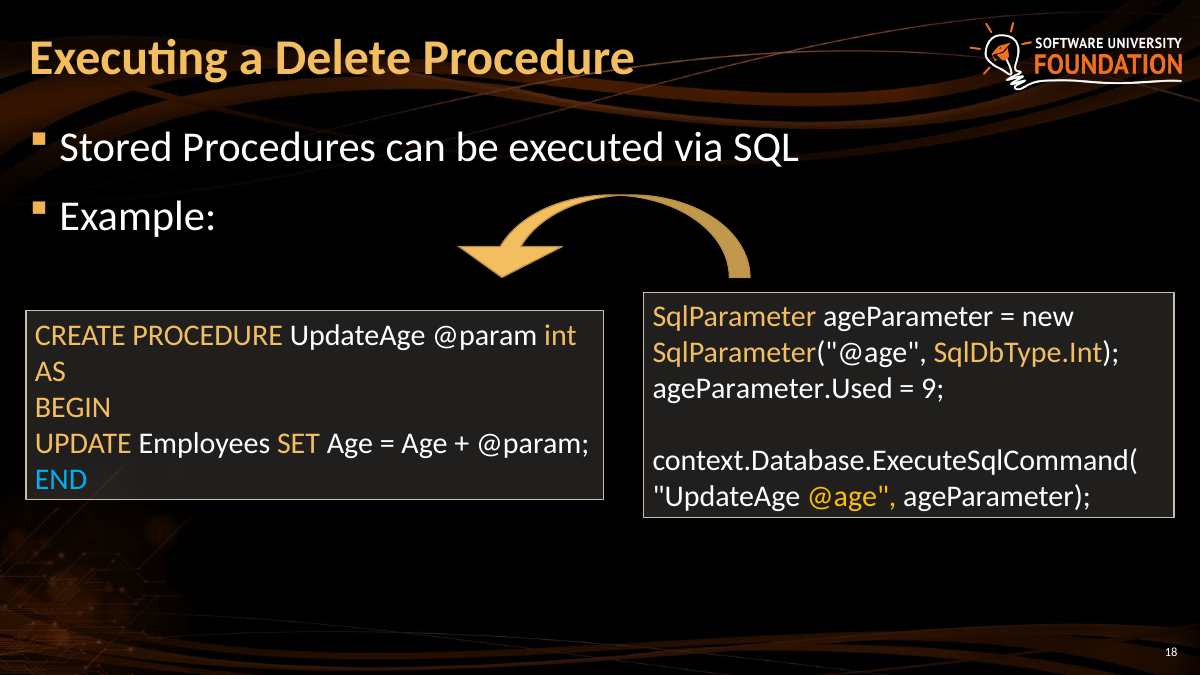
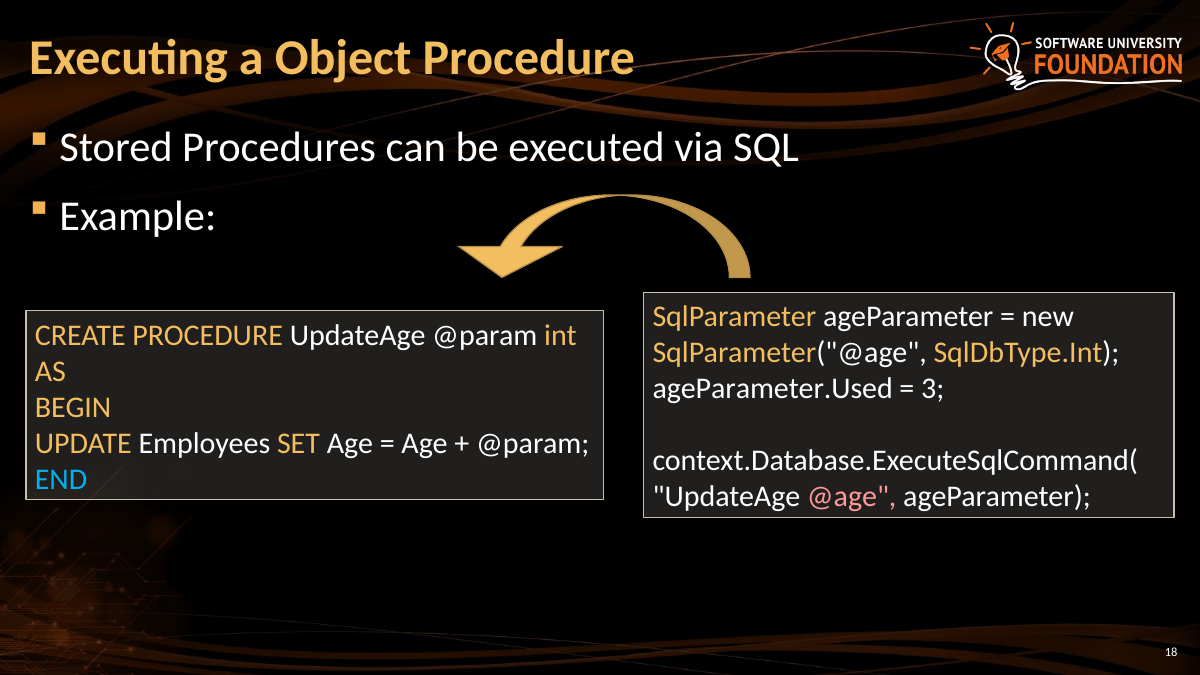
Delete: Delete -> Object
9: 9 -> 3
@age colour: yellow -> pink
